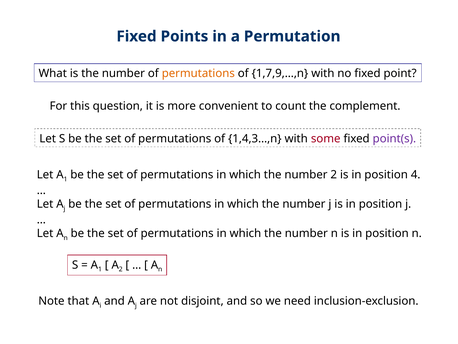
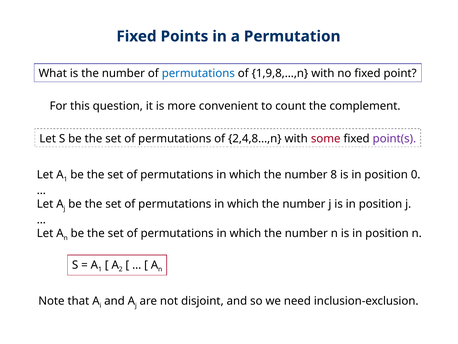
permutations at (198, 73) colour: orange -> blue
1,7,9,…,n: 1,7,9,…,n -> 1,9,8,…,n
1,4,3…,n: 1,4,3…,n -> 2,4,8…,n
number 2: 2 -> 8
4: 4 -> 0
